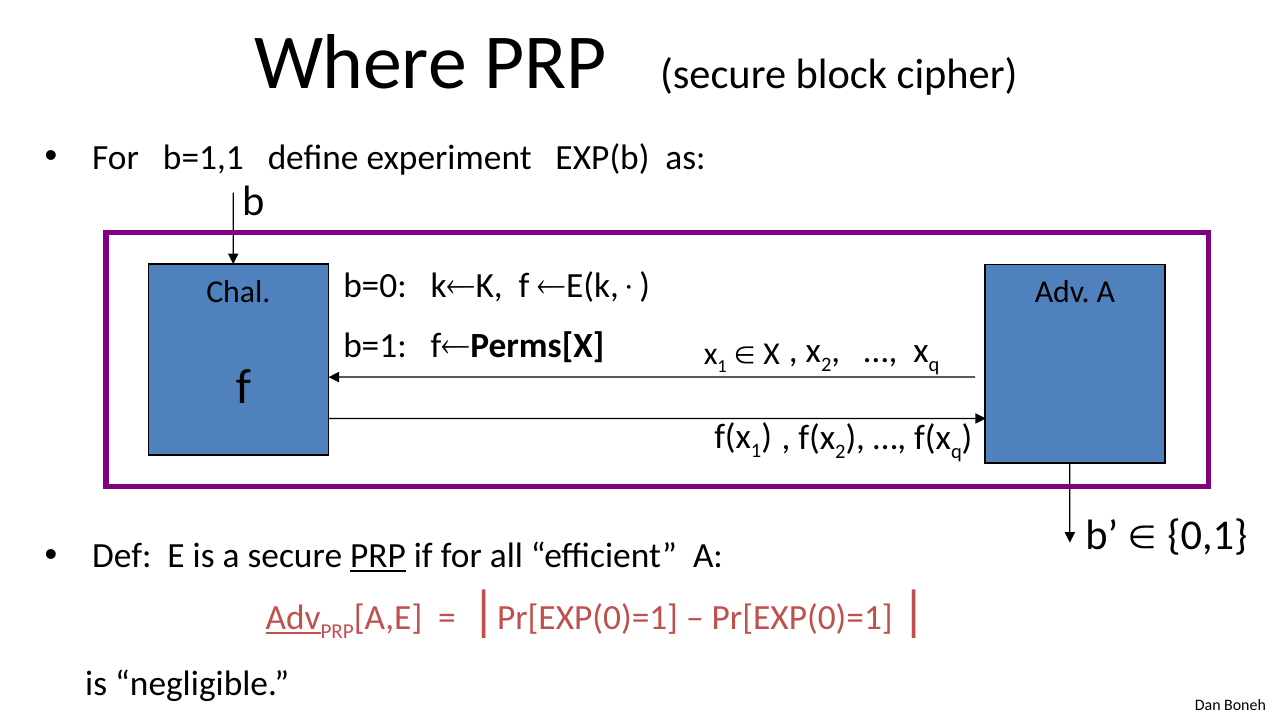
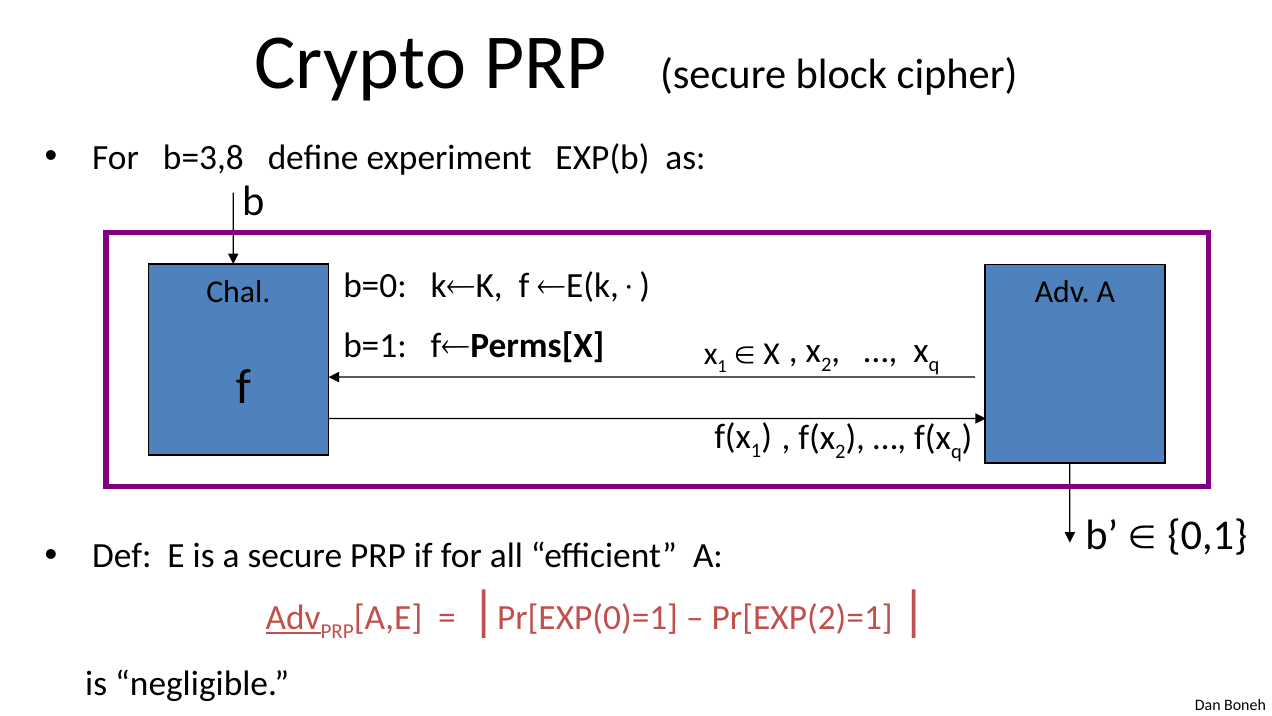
Where: Where -> Crypto
b=1,1: b=1,1 -> b=3,8
PRP at (378, 556) underline: present -> none
Pr[EXP(0)=1 at (802, 618): Pr[EXP(0)=1 -> Pr[EXP(2)=1
